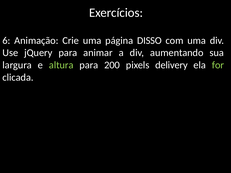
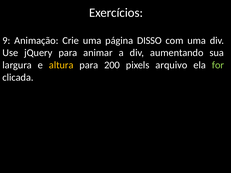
6: 6 -> 9
altura colour: light green -> yellow
delivery: delivery -> arquivo
